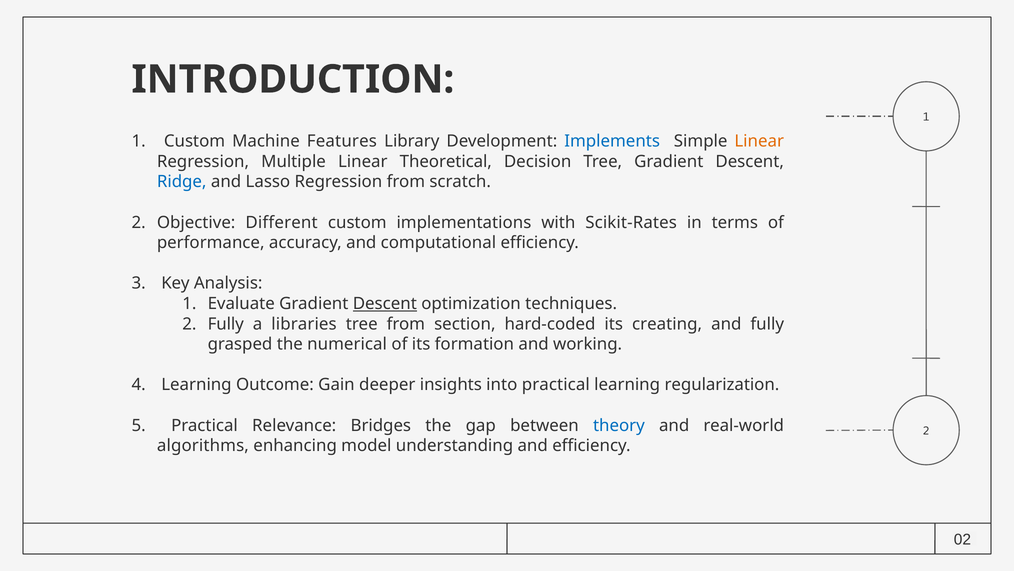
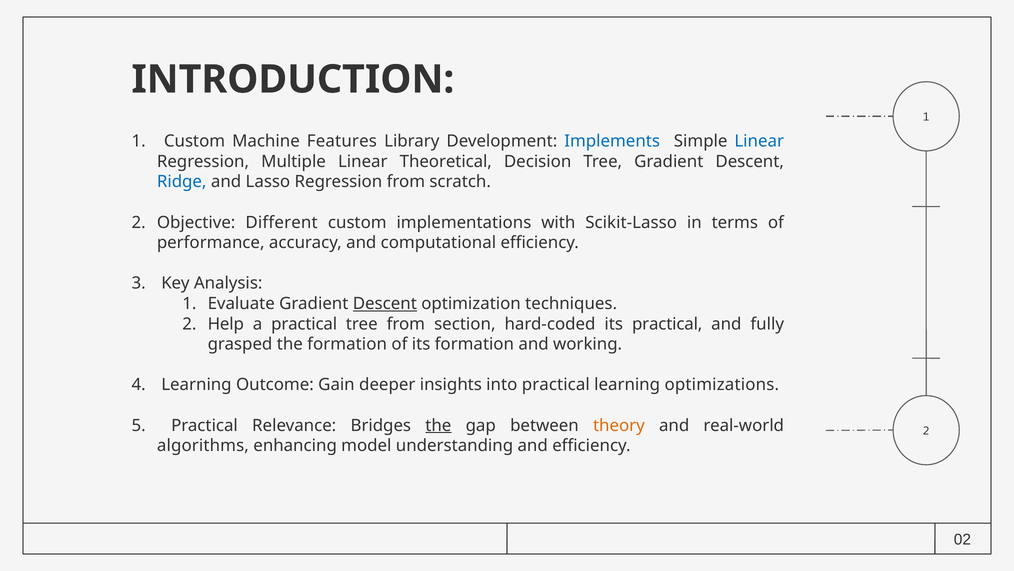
Linear at (759, 141) colour: orange -> blue
Scikit-Rates: Scikit-Rates -> Scikit-Lasso
2 Fully: Fully -> Help
a libraries: libraries -> practical
its creating: creating -> practical
the numerical: numerical -> formation
regularization: regularization -> optimizations
the at (438, 425) underline: none -> present
theory colour: blue -> orange
